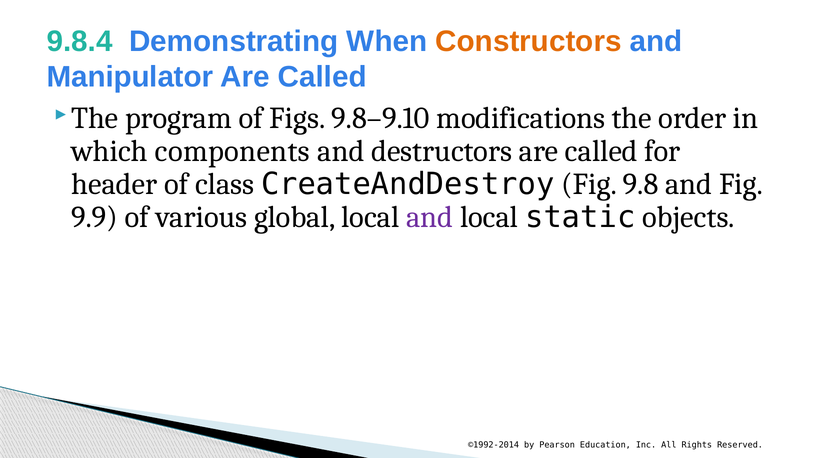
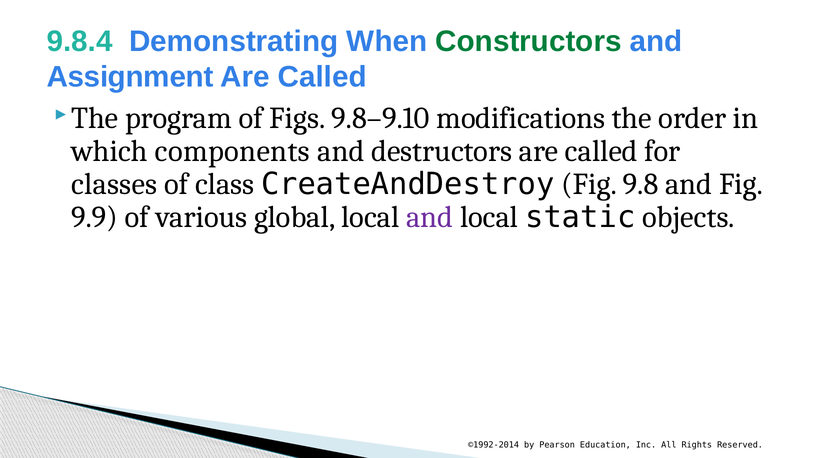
Constructors colour: orange -> green
Manipulator: Manipulator -> Assignment
header: header -> classes
